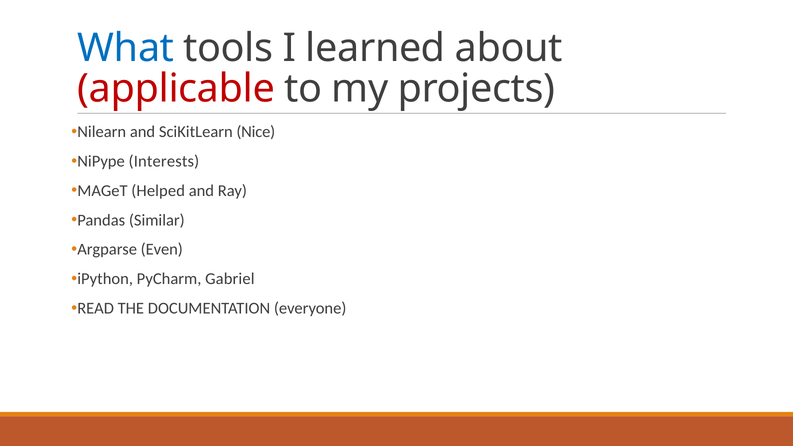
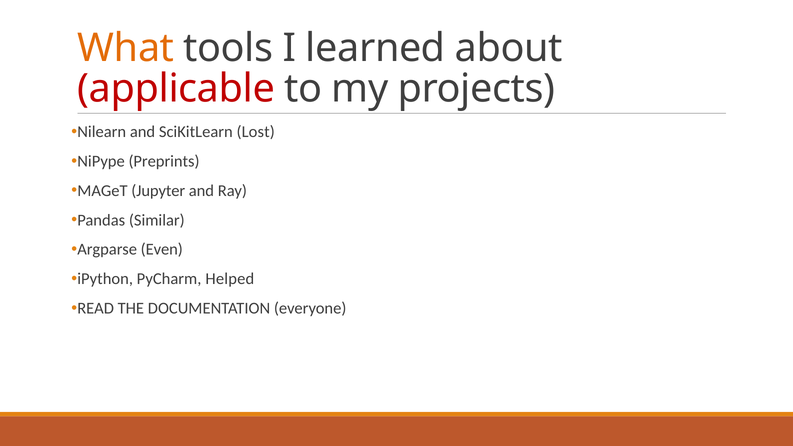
What colour: blue -> orange
Nice: Nice -> Lost
Interests: Interests -> Preprints
Helped: Helped -> Jupyter
Gabriel: Gabriel -> Helped
